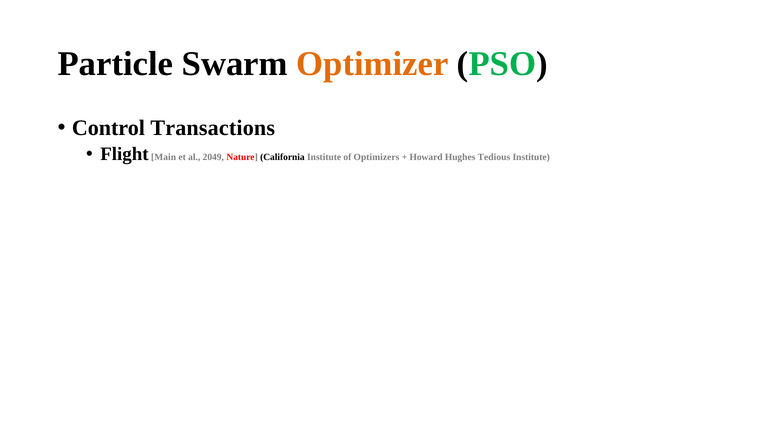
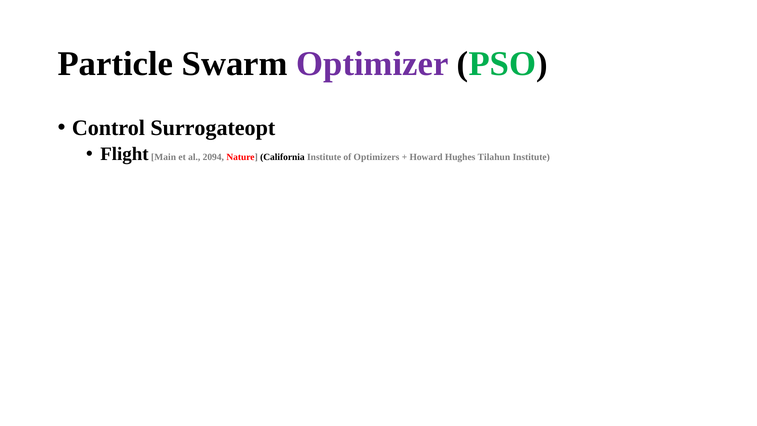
Optimizer colour: orange -> purple
Transactions: Transactions -> Surrogateopt
2049: 2049 -> 2094
Tedious: Tedious -> Tilahun
